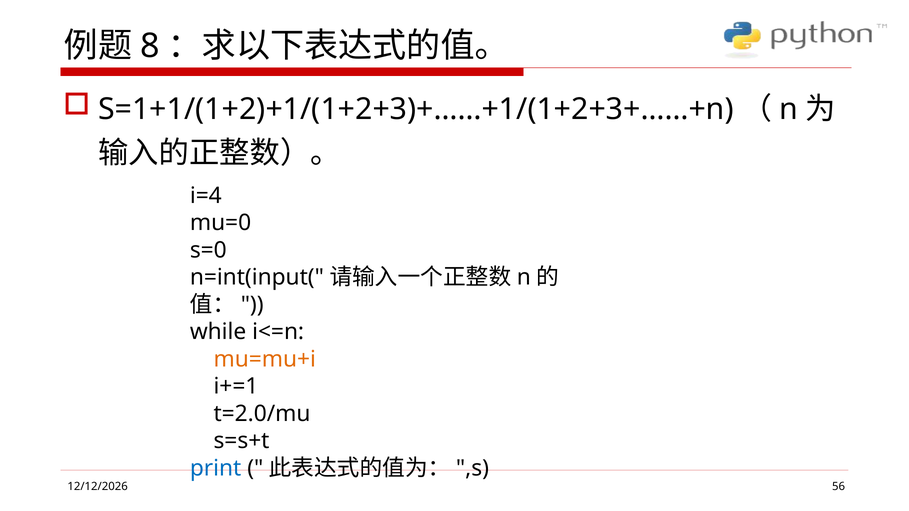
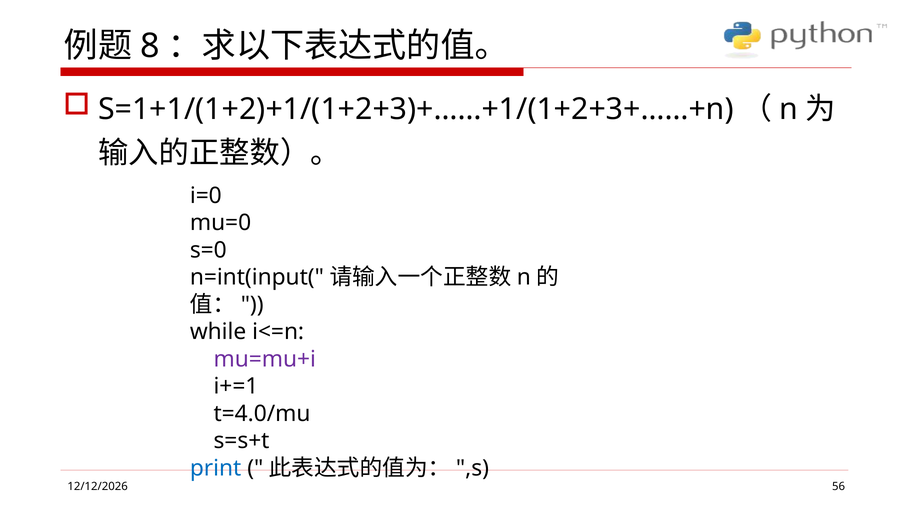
i=4: i=4 -> i=0
mu=mu+i colour: orange -> purple
t=2.0/mu: t=2.0/mu -> t=4.0/mu
